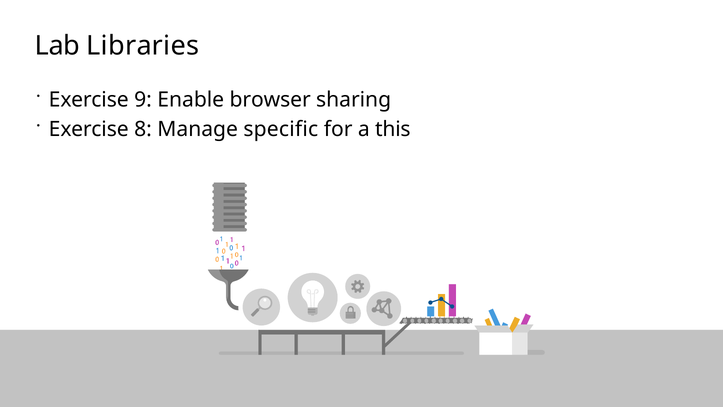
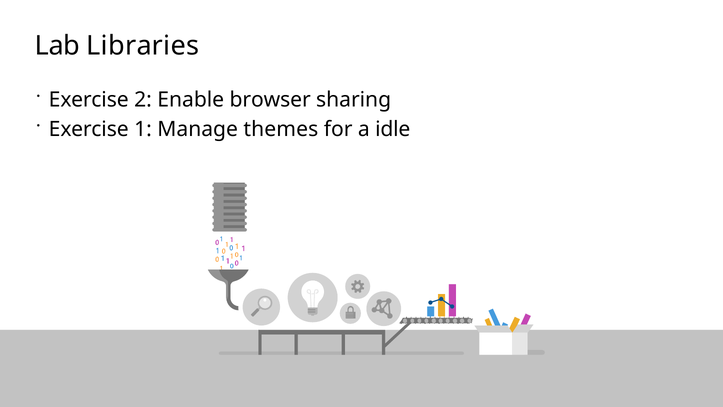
9: 9 -> 2
8: 8 -> 1
specific: specific -> themes
this: this -> idle
